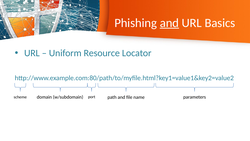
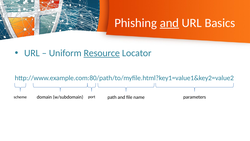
Resource underline: none -> present
